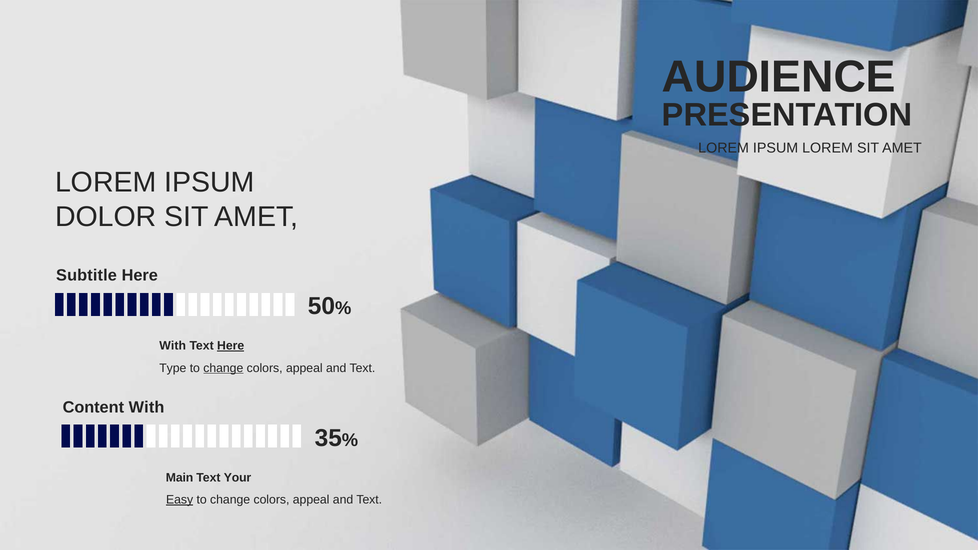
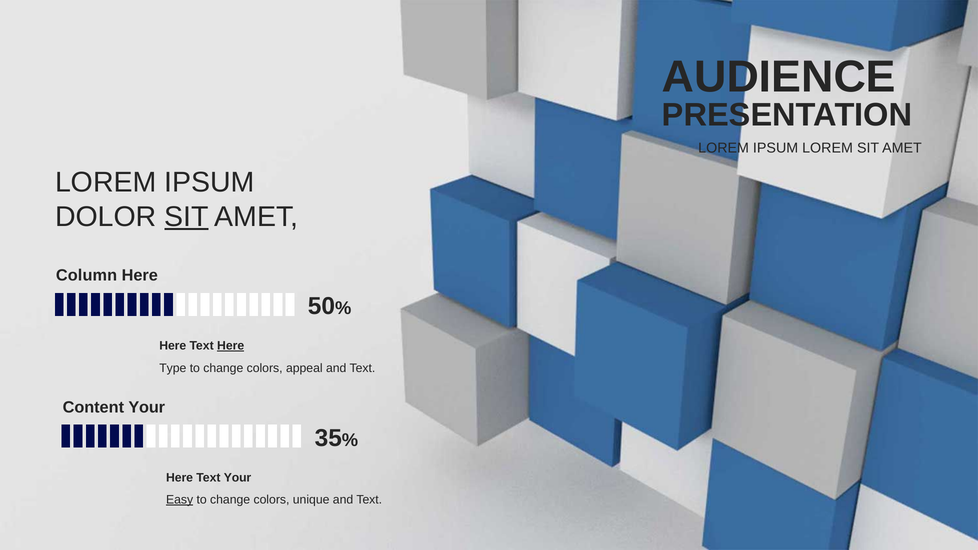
SIT at (186, 217) underline: none -> present
Subtitle: Subtitle -> Column
With at (173, 346): With -> Here
change at (223, 368) underline: present -> none
Content With: With -> Your
Main at (180, 478): Main -> Here
appeal at (311, 500): appeal -> unique
